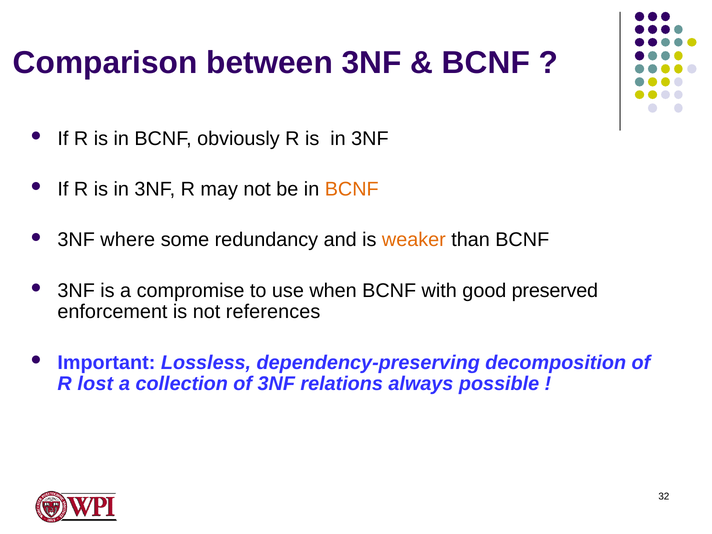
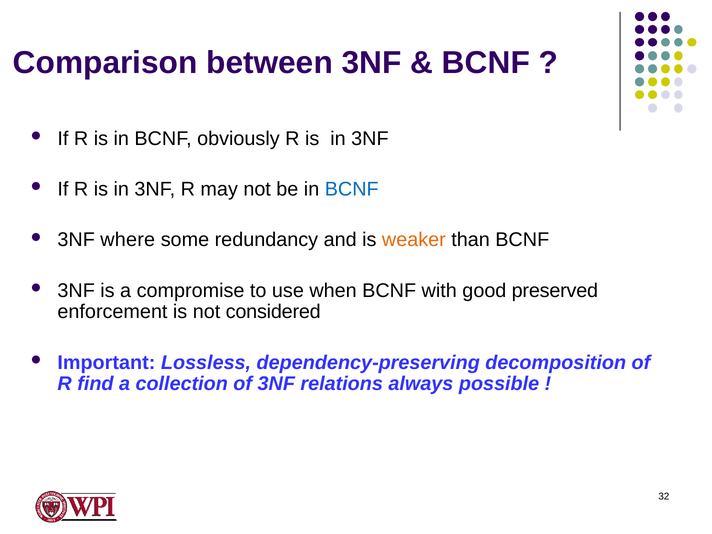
BCNF at (352, 189) colour: orange -> blue
references: references -> considered
lost: lost -> find
